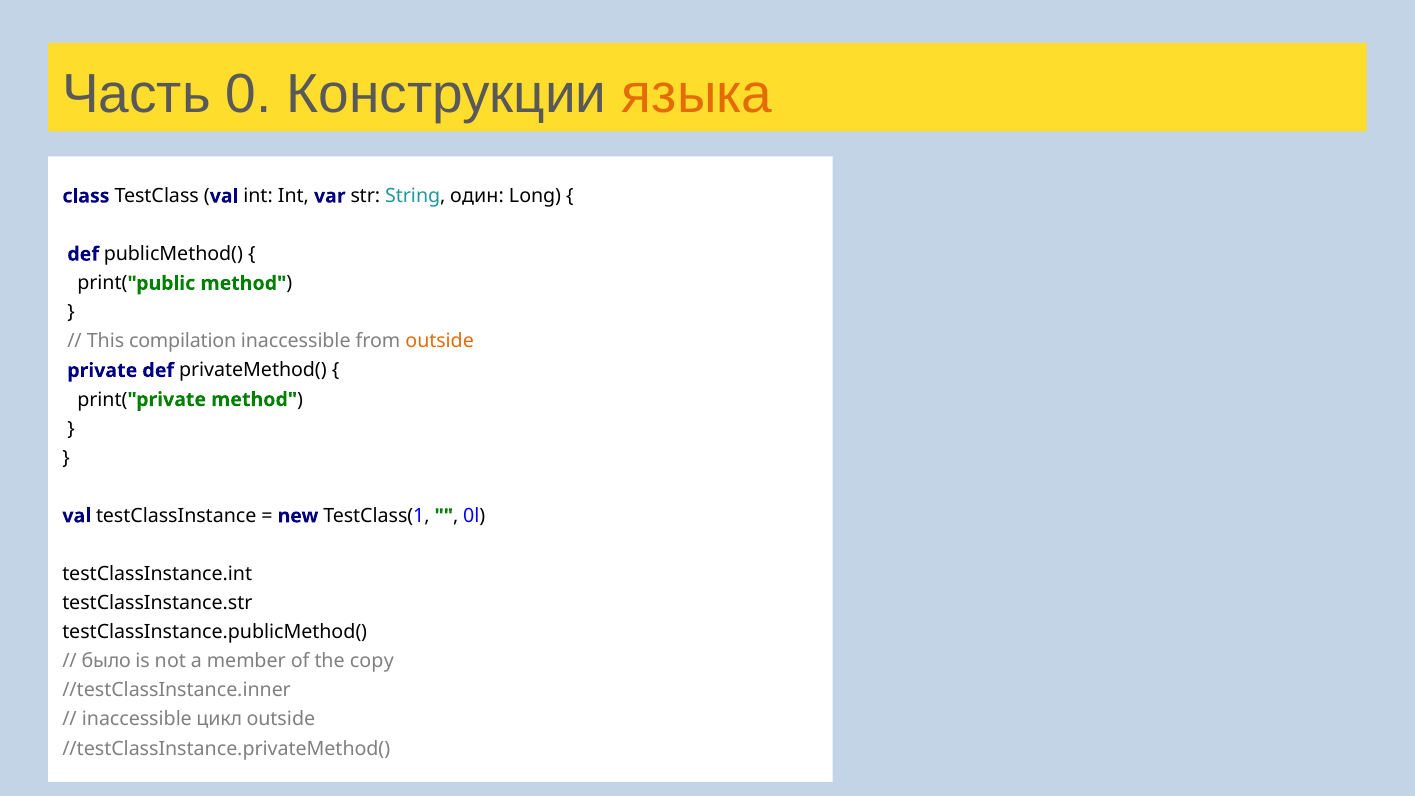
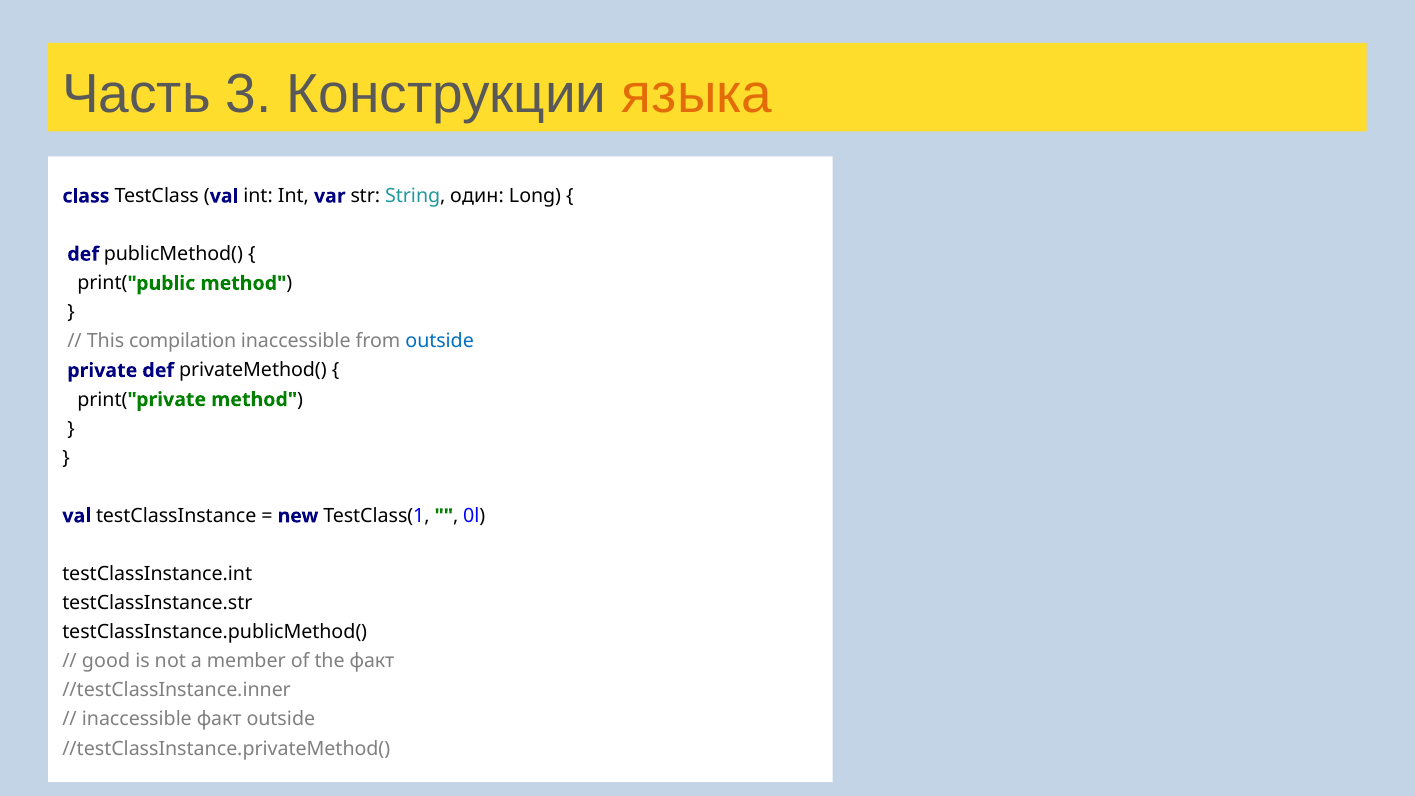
0: 0 -> 3
outside at (440, 341) colour: orange -> blue
было: было -> good
the copy: copy -> факт
inaccessible цикл: цикл -> факт
